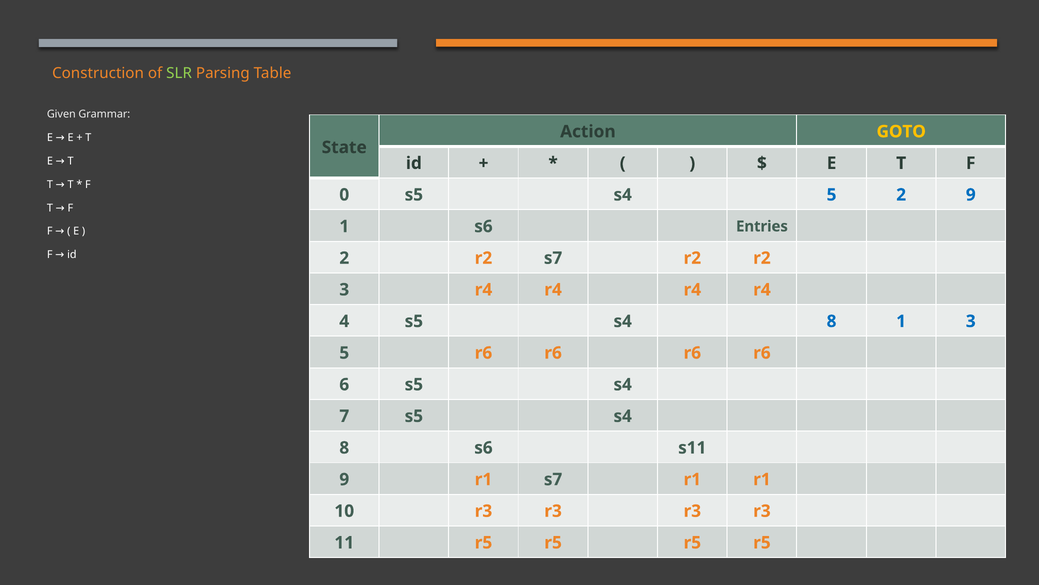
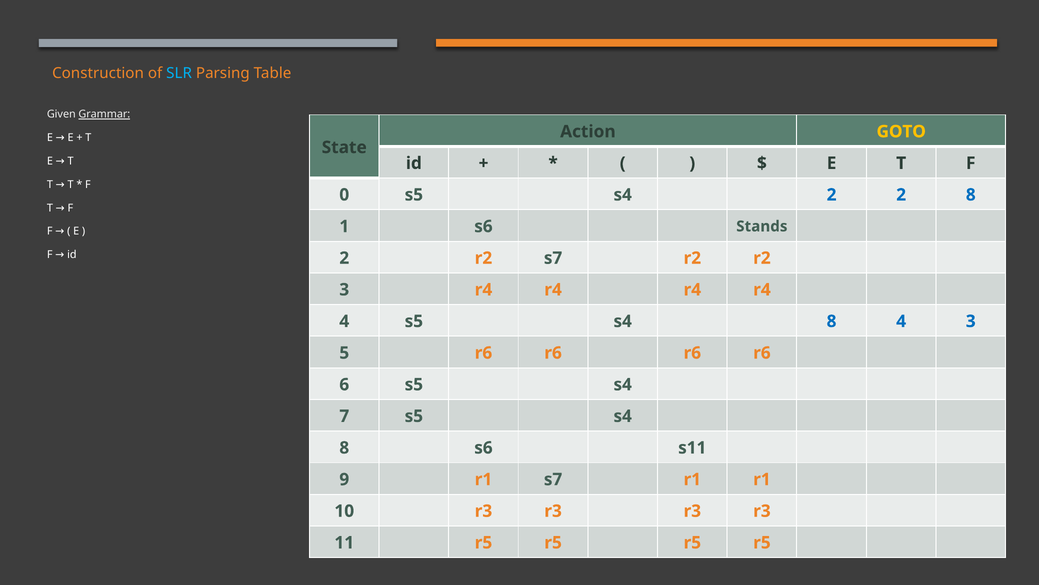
SLR colour: light green -> light blue
Grammar underline: none -> present
s4 5: 5 -> 2
2 9: 9 -> 8
Entries: Entries -> Stands
8 1: 1 -> 4
